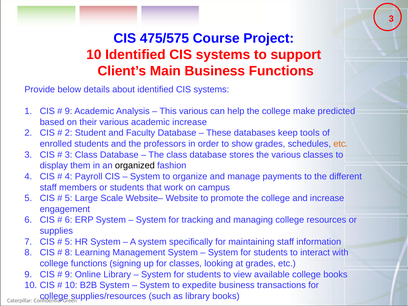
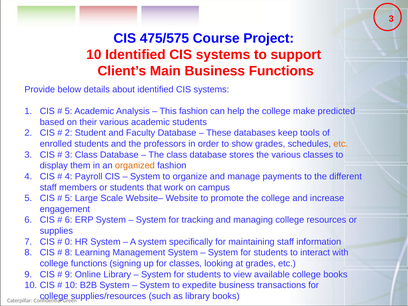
9 at (69, 111): 9 -> 5
This various: various -> fashion
academic increase: increase -> students
organized colour: black -> orange
5 at (69, 242): 5 -> 0
